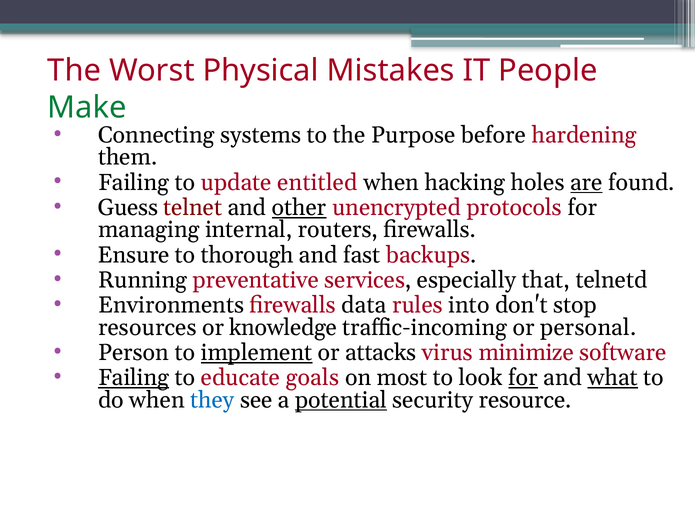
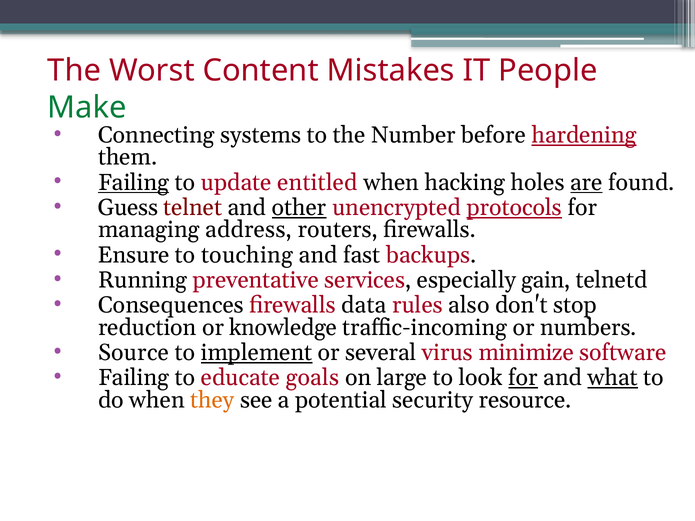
Physical: Physical -> Content
Purpose: Purpose -> Number
hardening underline: none -> present
Failing at (134, 183) underline: none -> present
protocols underline: none -> present
internal: internal -> address
thorough: thorough -> touching
that: that -> gain
Environments: Environments -> Consequences
into: into -> also
resources: resources -> reduction
personal: personal -> numbers
Person: Person -> Source
attacks: attacks -> several
Failing at (134, 378) underline: present -> none
most: most -> large
they colour: blue -> orange
potential underline: present -> none
